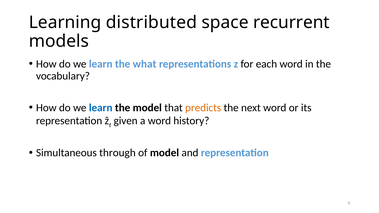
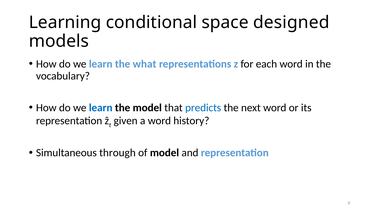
distributed: distributed -> conditional
recurrent: recurrent -> designed
predicts colour: orange -> blue
